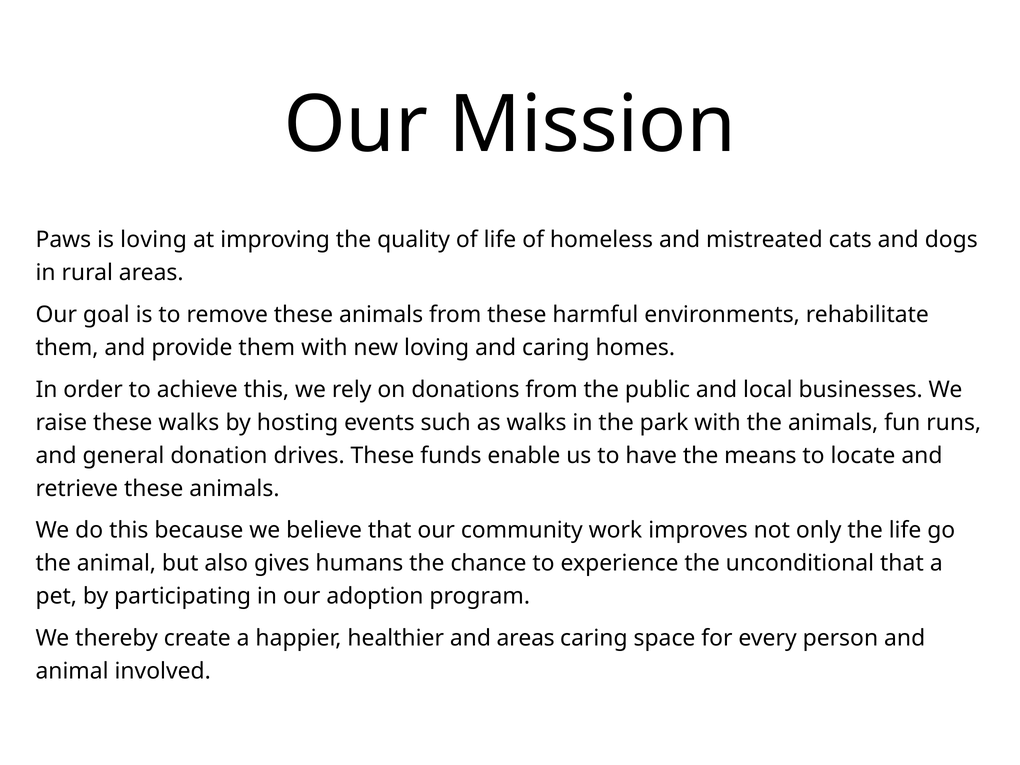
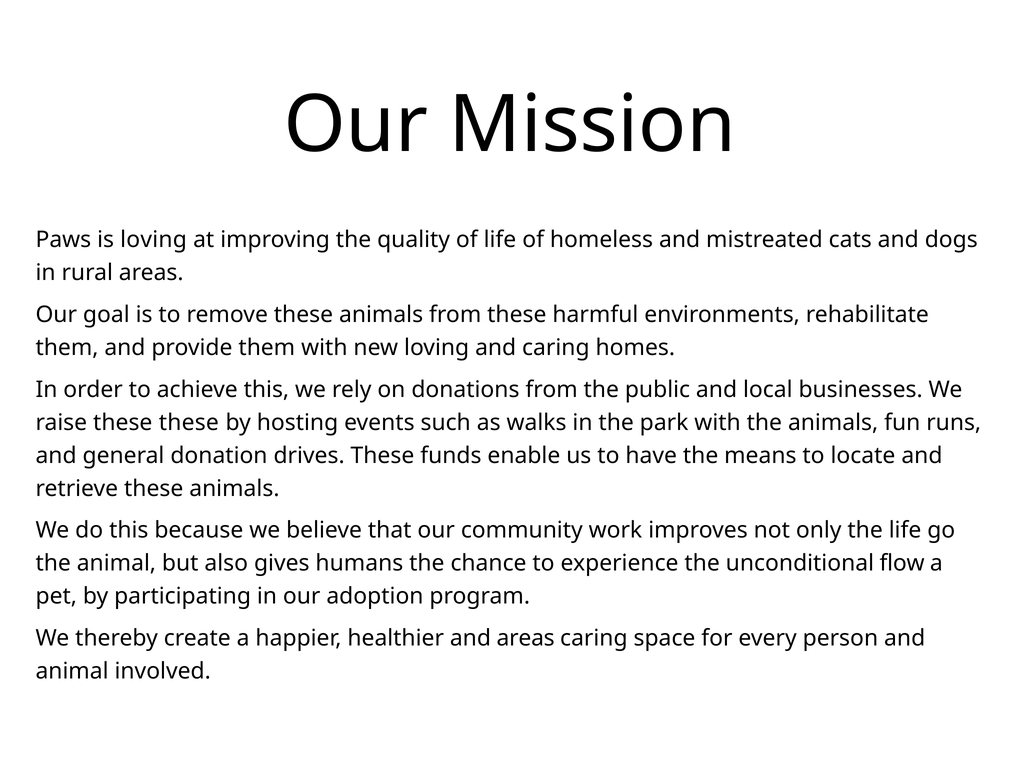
these walks: walks -> these
unconditional that: that -> flow
